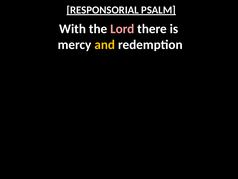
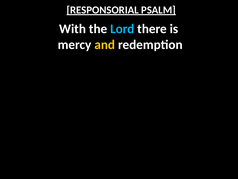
Lord colour: pink -> light blue
